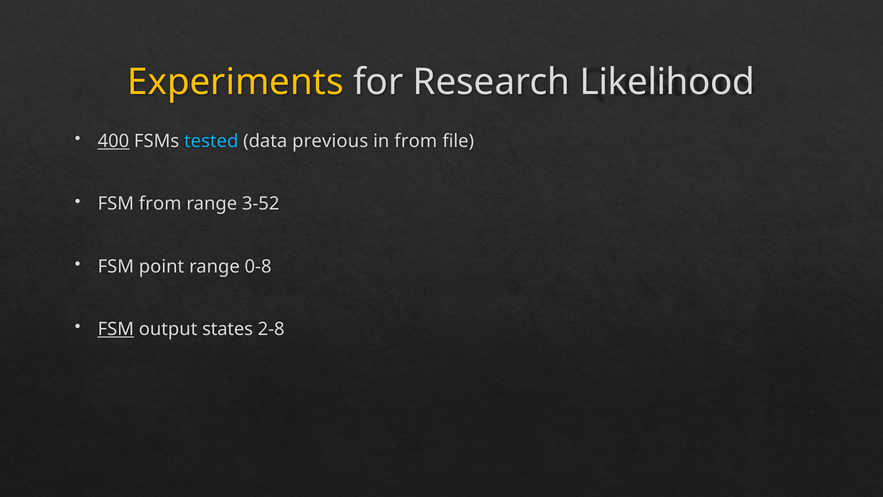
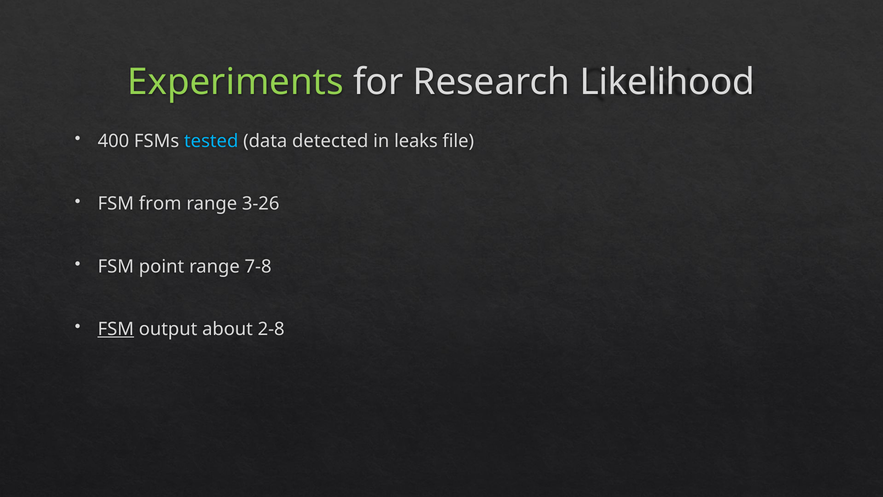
Experiments colour: yellow -> light green
400 underline: present -> none
previous: previous -> detected
in from: from -> leaks
3-52: 3-52 -> 3-26
0-8: 0-8 -> 7-8
states: states -> about
